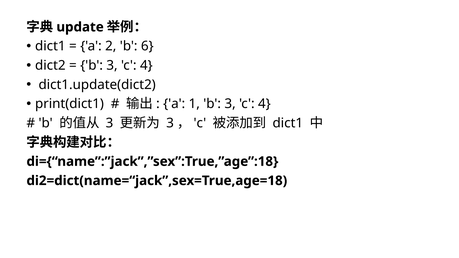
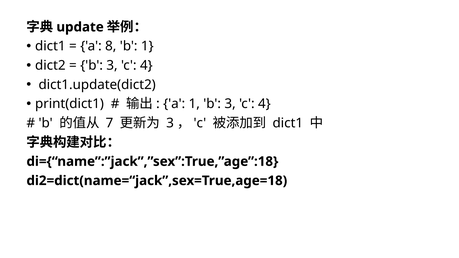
2: 2 -> 8
b 6: 6 -> 1
3 at (109, 123): 3 -> 7
